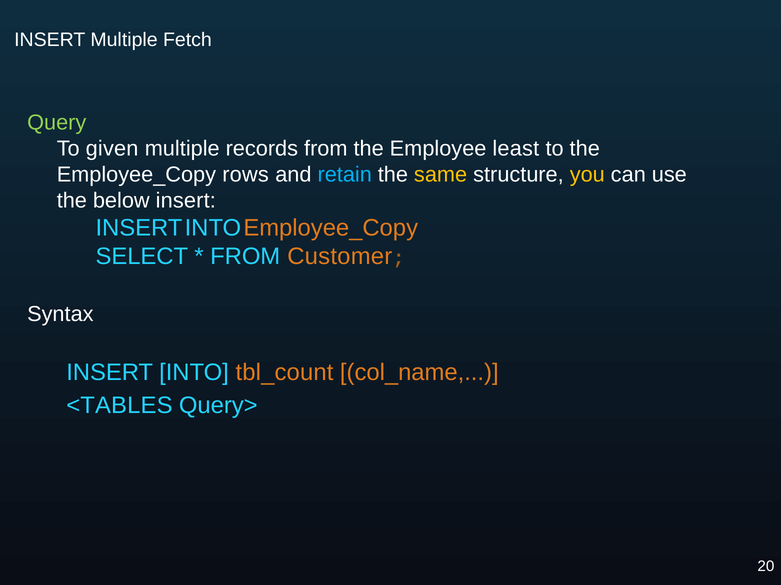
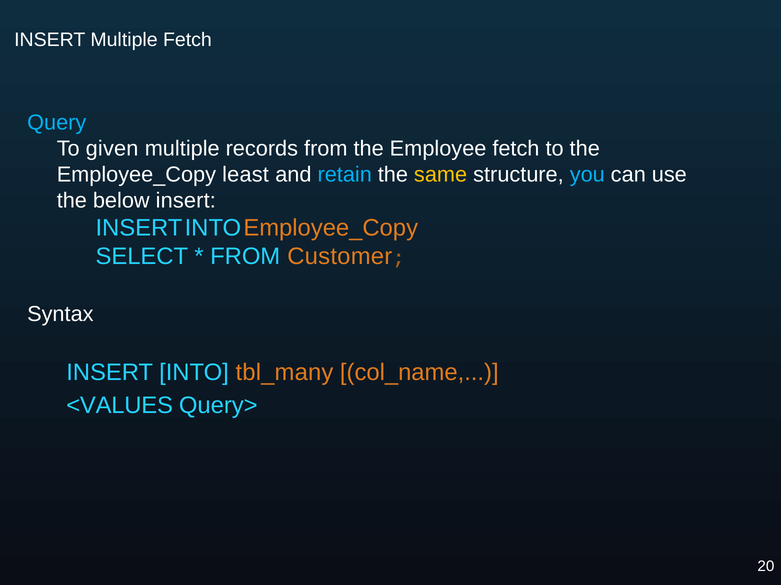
Query colour: light green -> light blue
Employee least: least -> fetch
rows: rows -> least
you colour: yellow -> light blue
tbl_count: tbl_count -> tbl_many
<TABLES: <TABLES -> <VALUES
